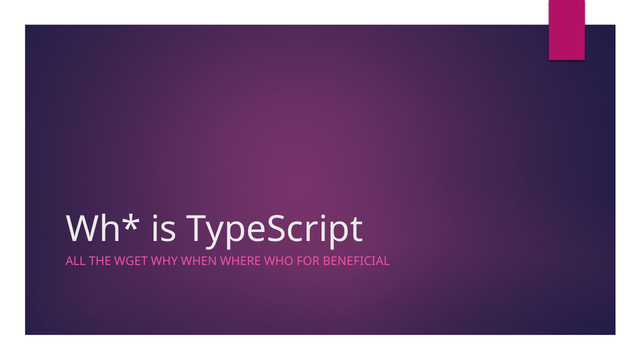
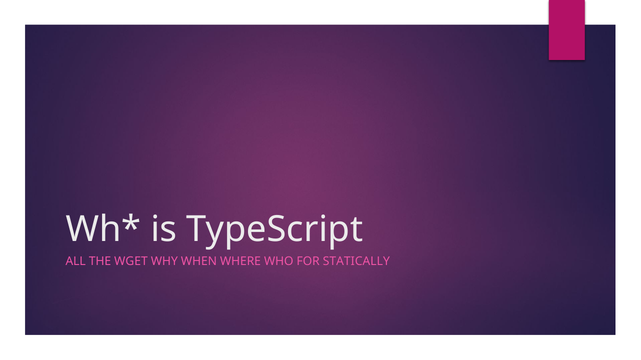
BENEFICIAL: BENEFICIAL -> STATICALLY
